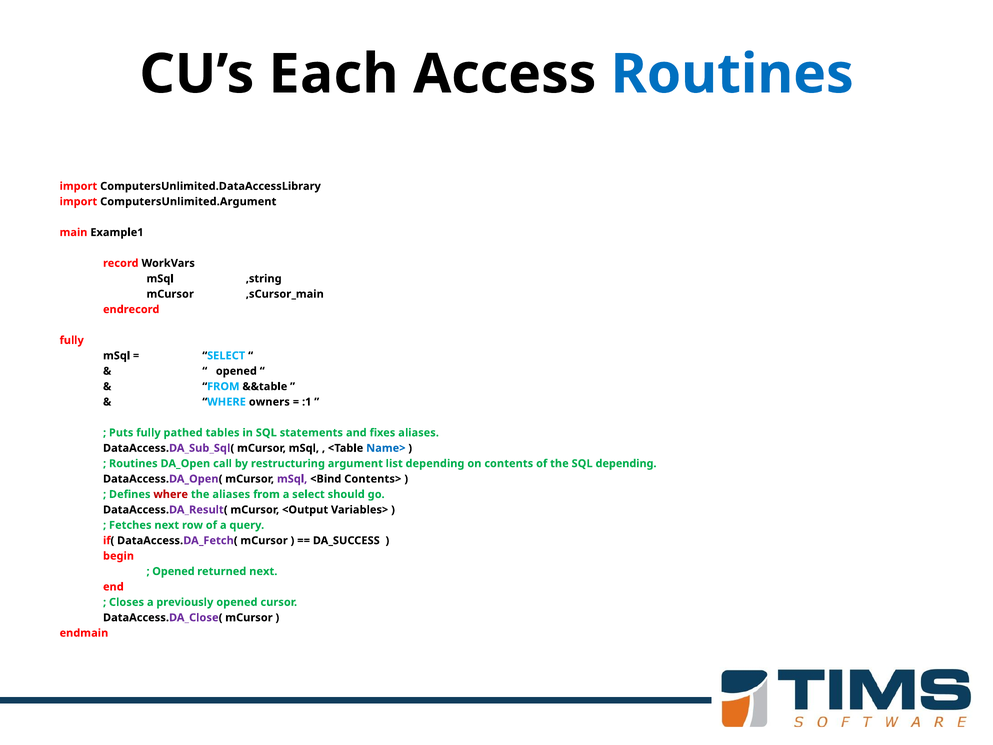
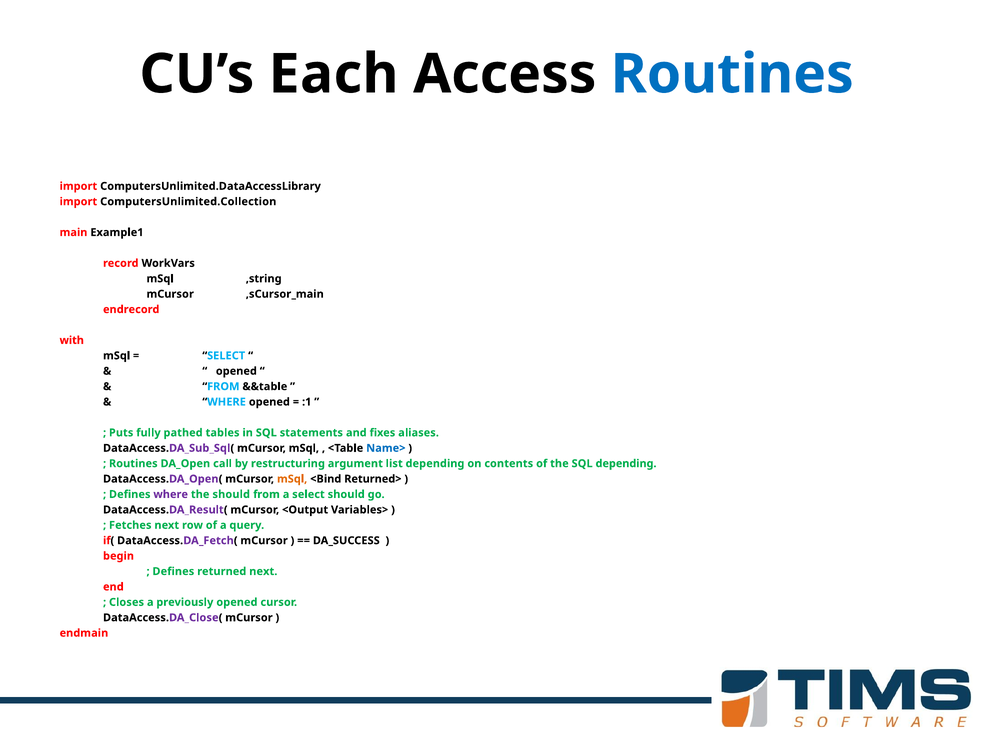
ComputersUnlimited.Argument: ComputersUnlimited.Argument -> ComputersUnlimited.Collection
fully at (72, 340): fully -> with
WHERE owners: owners -> opened
mSql at (292, 479) colour: purple -> orange
Contents>: Contents> -> Returned>
where at (171, 494) colour: red -> purple
the aliases: aliases -> should
Opened at (173, 571): Opened -> Defines
